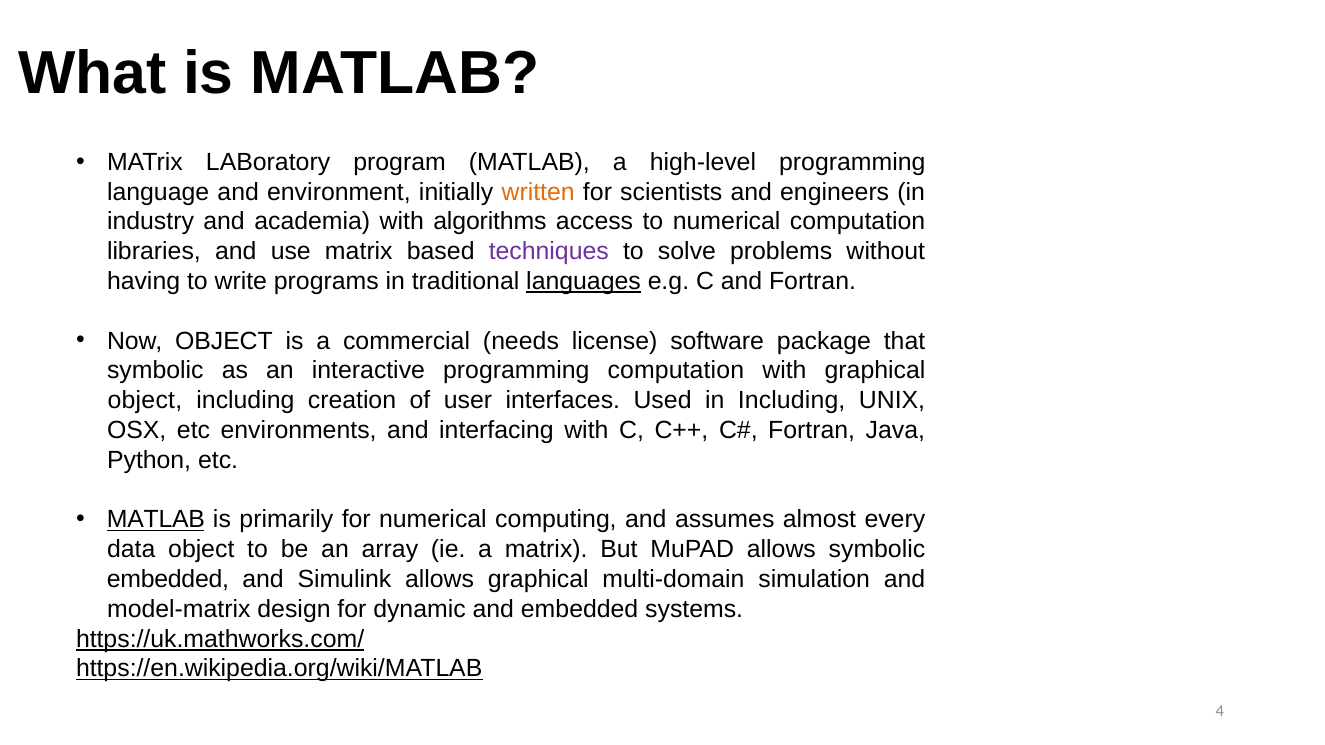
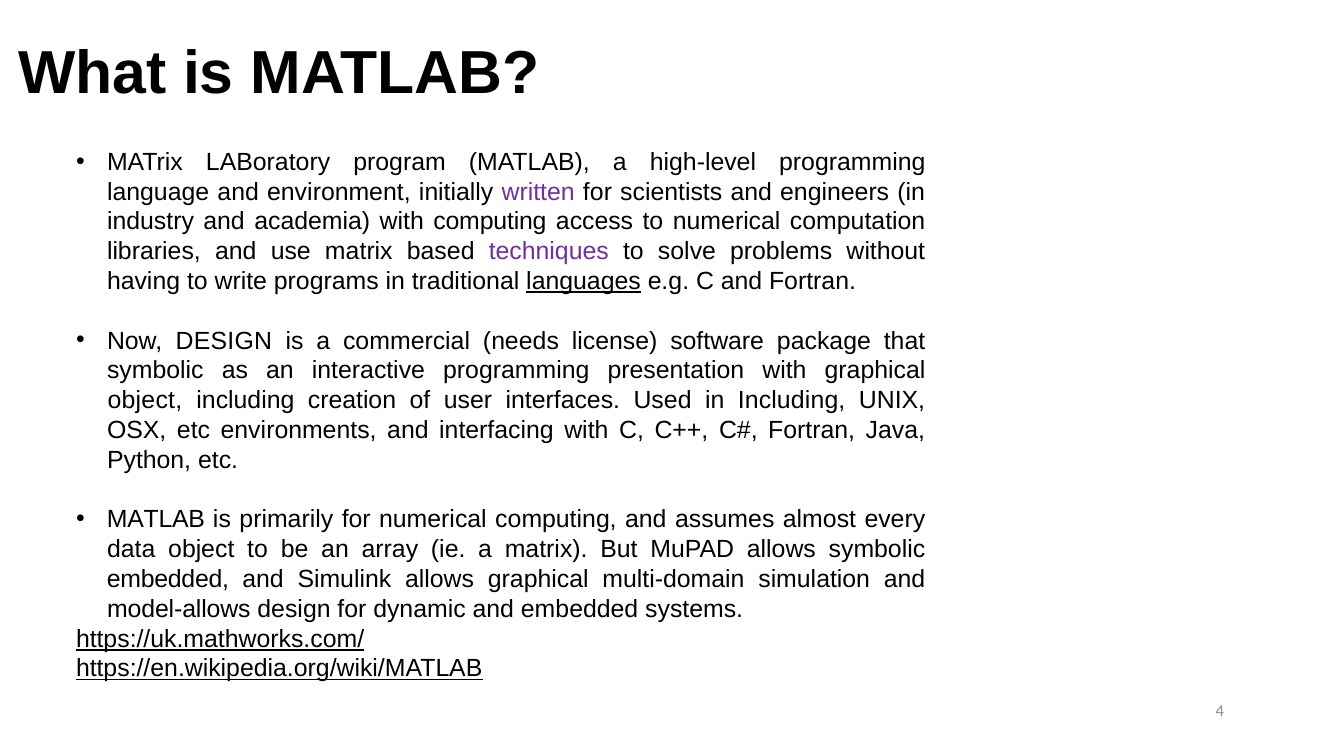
written colour: orange -> purple
with algorithms: algorithms -> computing
Now OBJECT: OBJECT -> DESIGN
programming computation: computation -> presentation
MATLAB at (156, 520) underline: present -> none
model-matrix: model-matrix -> model-allows
